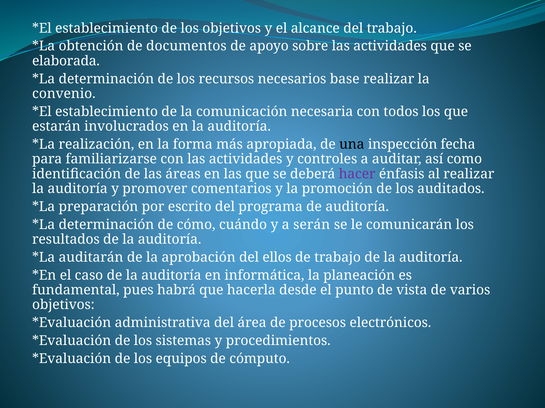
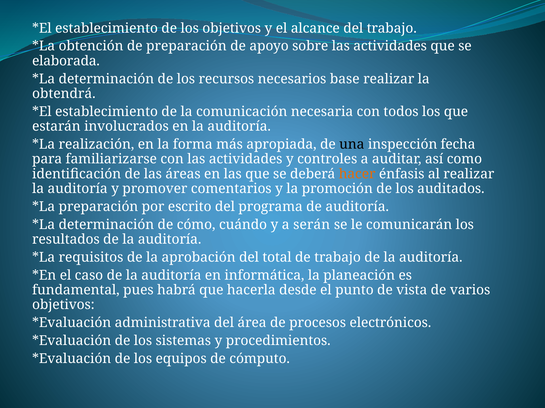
de documentos: documentos -> preparación
convenio: convenio -> obtendrá
hacer colour: purple -> orange
auditarán: auditarán -> requisitos
ellos: ellos -> total
